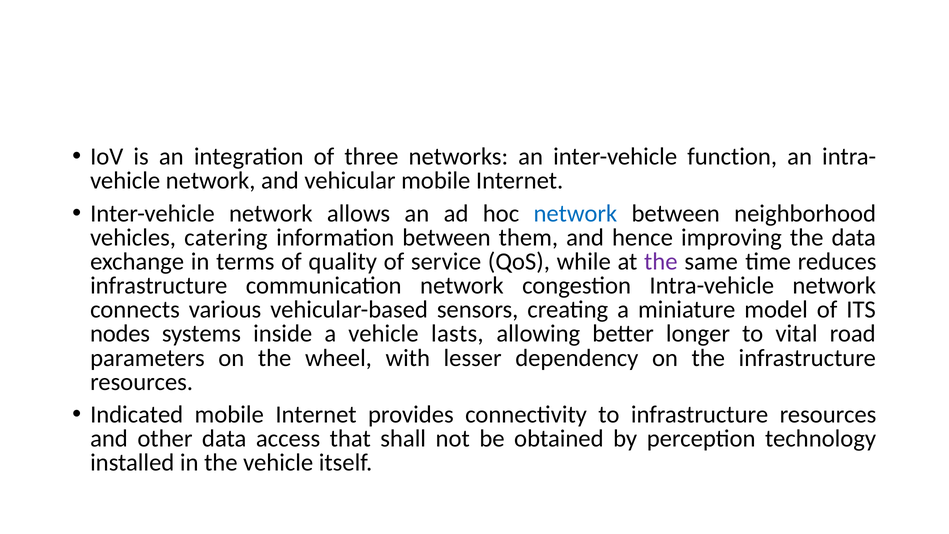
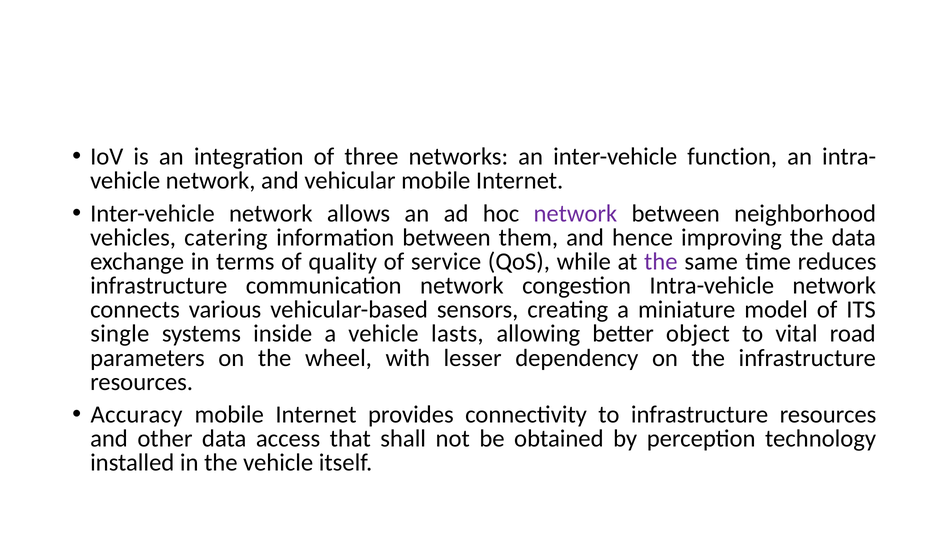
network at (575, 214) colour: blue -> purple
nodes: nodes -> single
longer: longer -> object
Indicated: Indicated -> Accuracy
